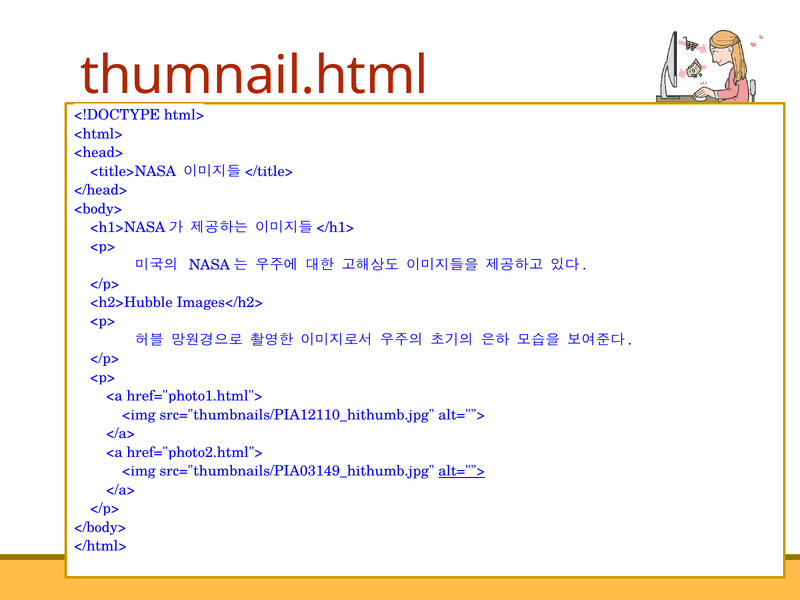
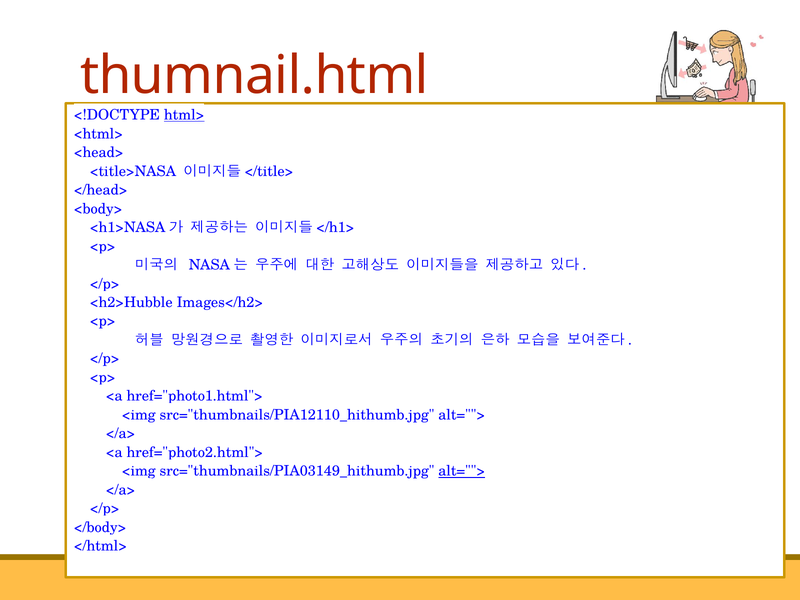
html> underline: none -> present
